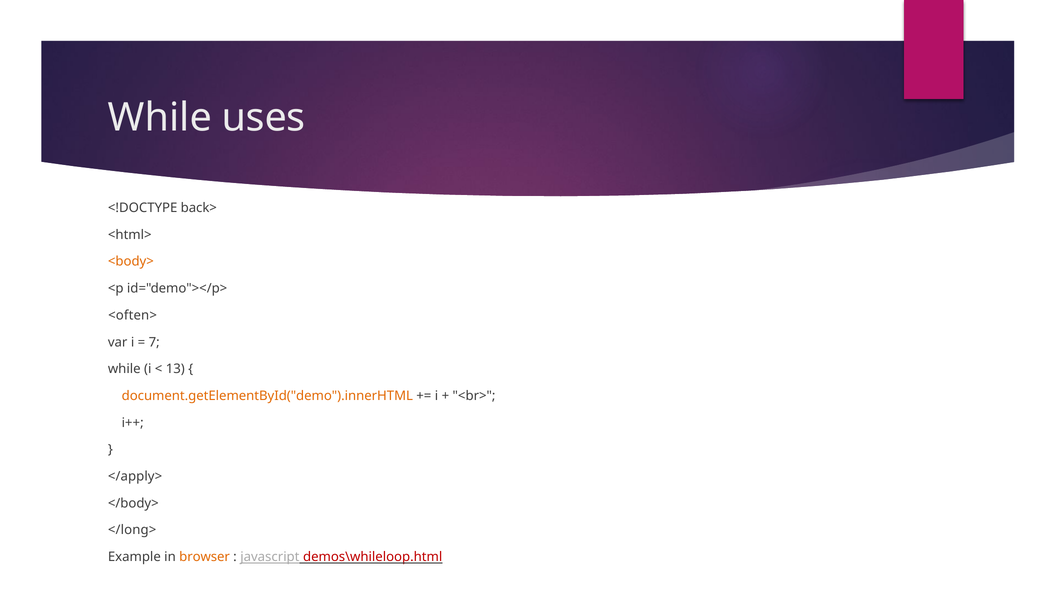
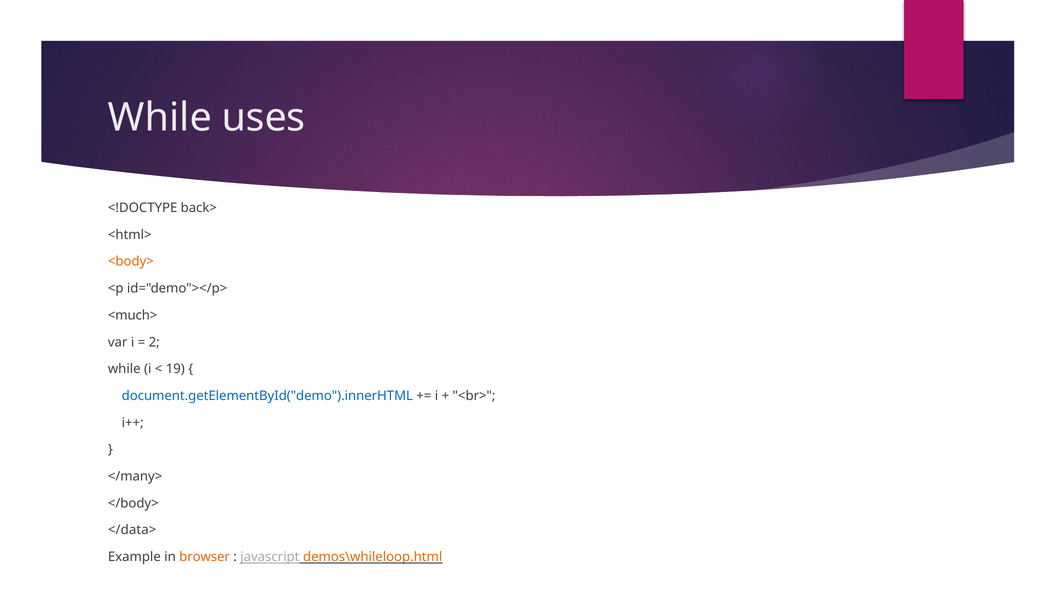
<often>: <often> -> <much>
7: 7 -> 2
13: 13 -> 19
document.getElementById("demo").innerHTML colour: orange -> blue
</apply>: </apply> -> </many>
</long>: </long> -> </data>
demos\whileloop.html colour: red -> orange
